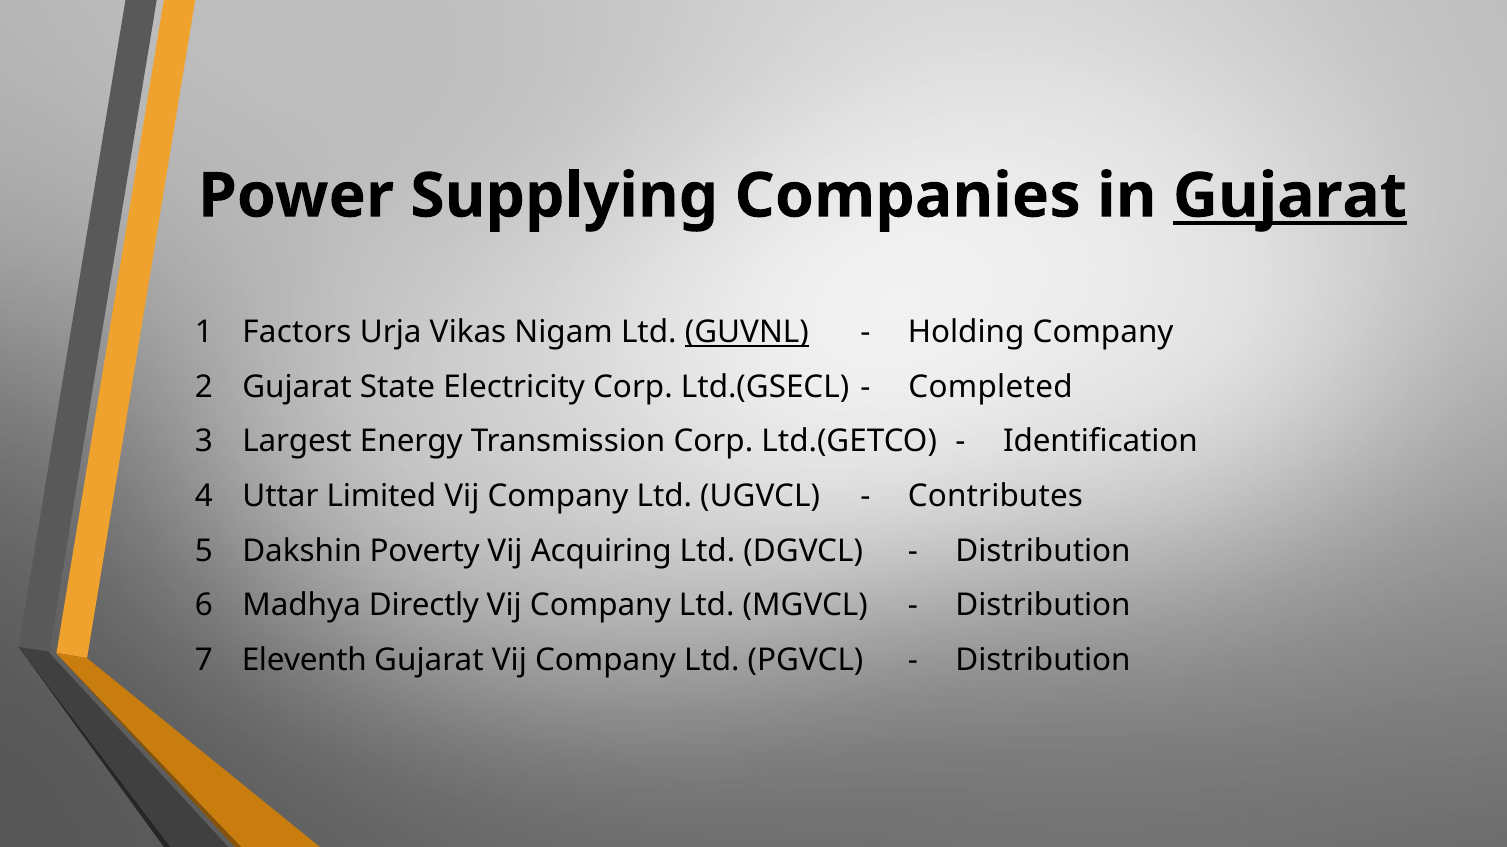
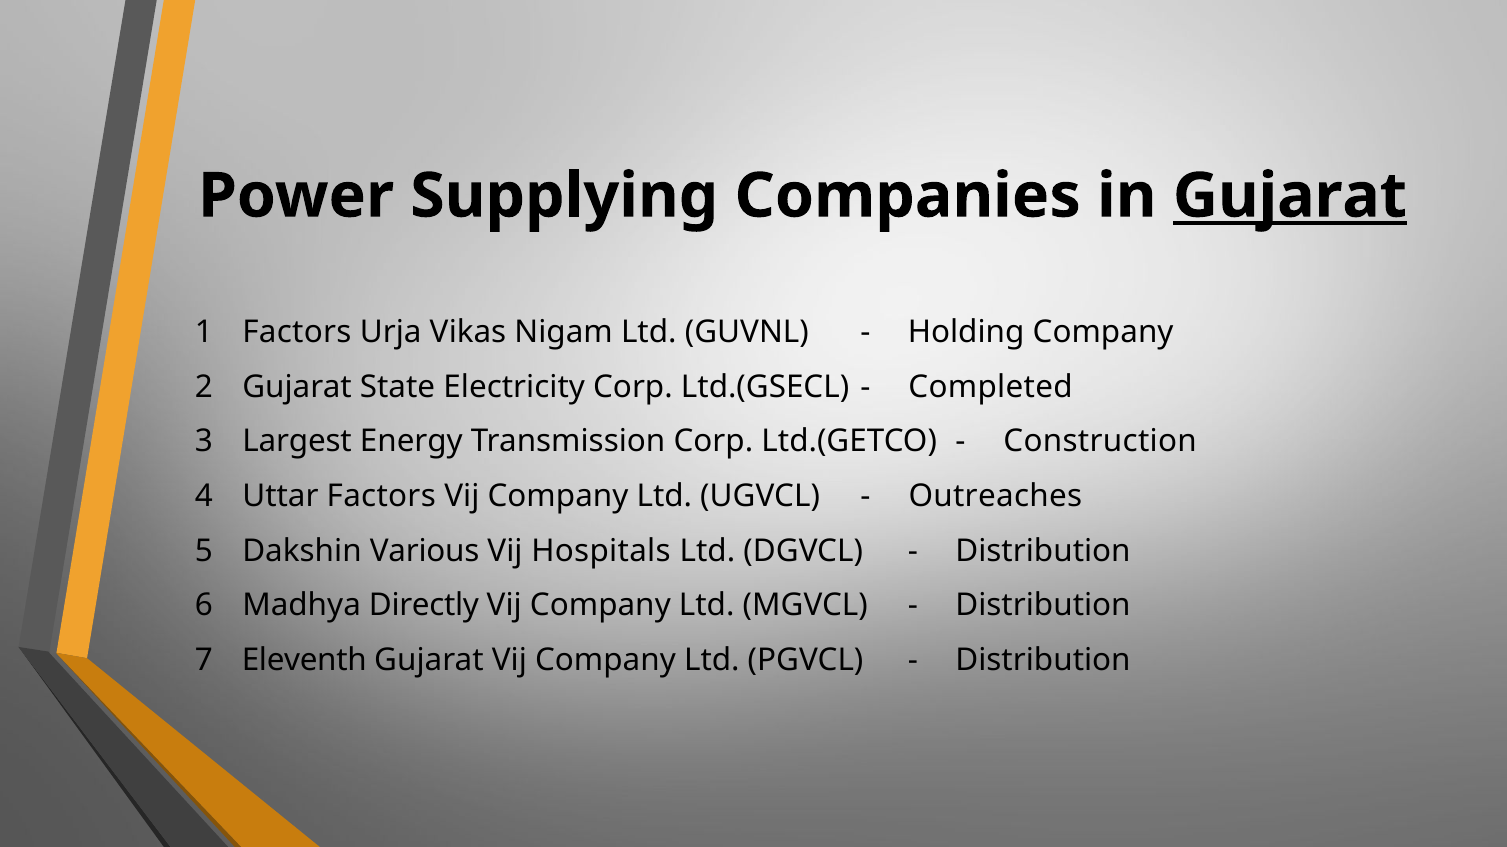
GUVNL underline: present -> none
Identification: Identification -> Construction
Uttar Limited: Limited -> Factors
Contributes: Contributes -> Outreaches
Poverty: Poverty -> Various
Acquiring: Acquiring -> Hospitals
